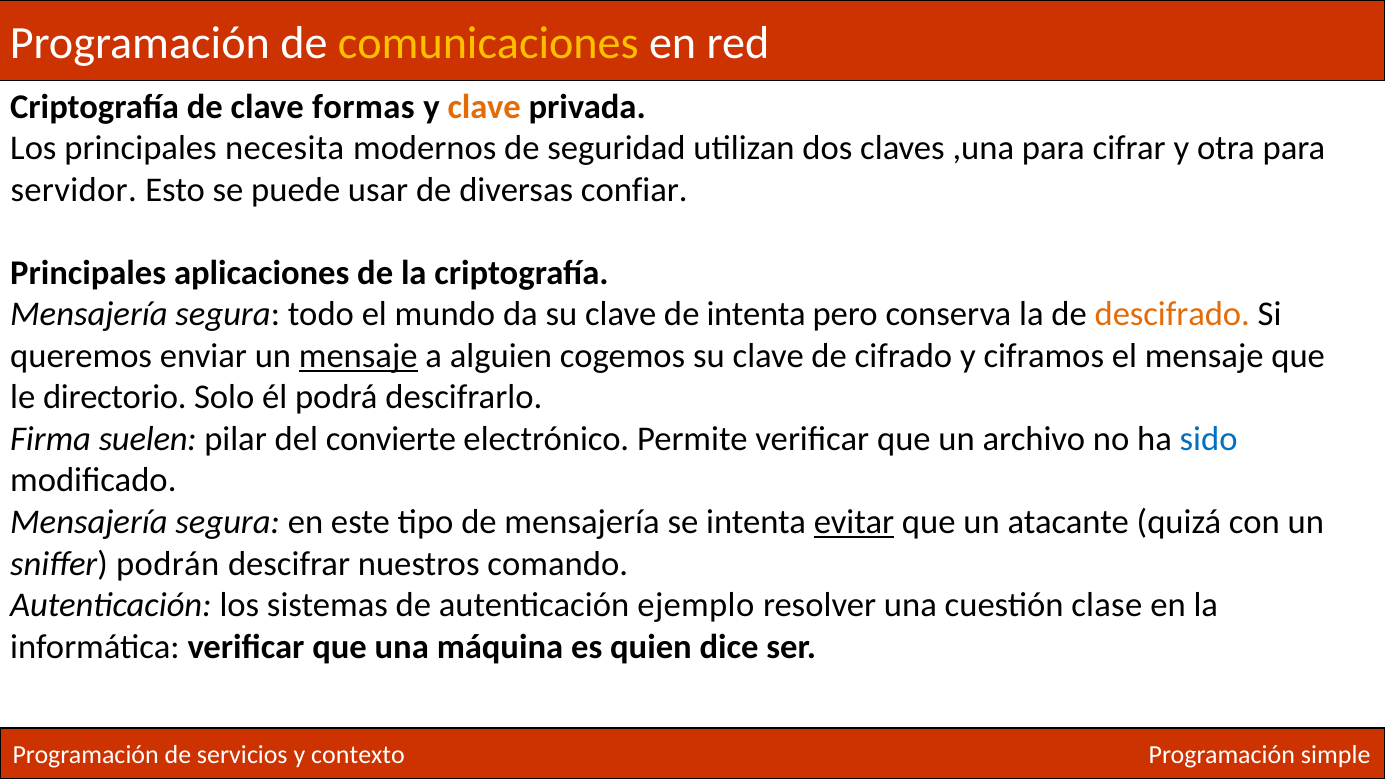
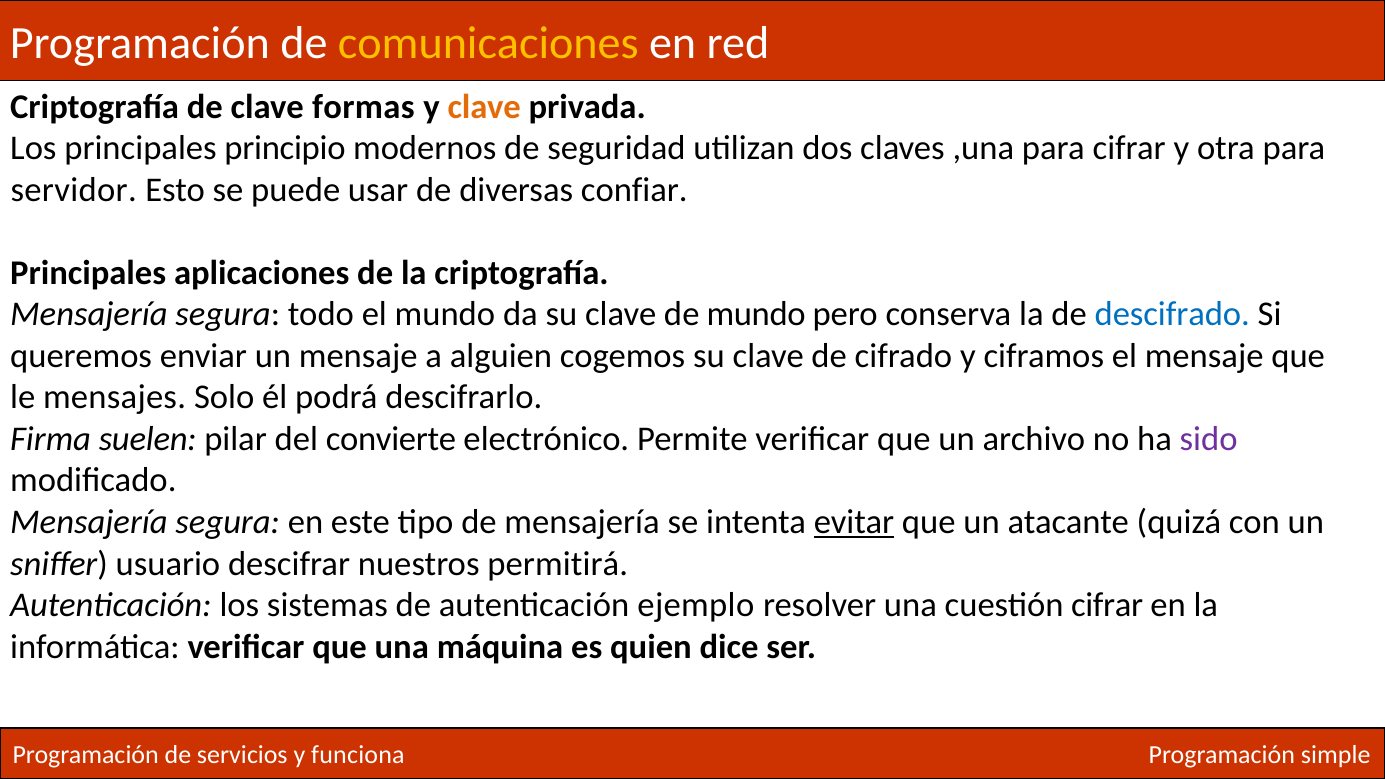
necesita: necesita -> principio
de intenta: intenta -> mundo
descifrado colour: orange -> blue
mensaje at (358, 356) underline: present -> none
directorio: directorio -> mensajes
sido colour: blue -> purple
podrán: podrán -> usuario
comando: comando -> permitirá
cuestión clase: clase -> cifrar
contexto: contexto -> funciona
